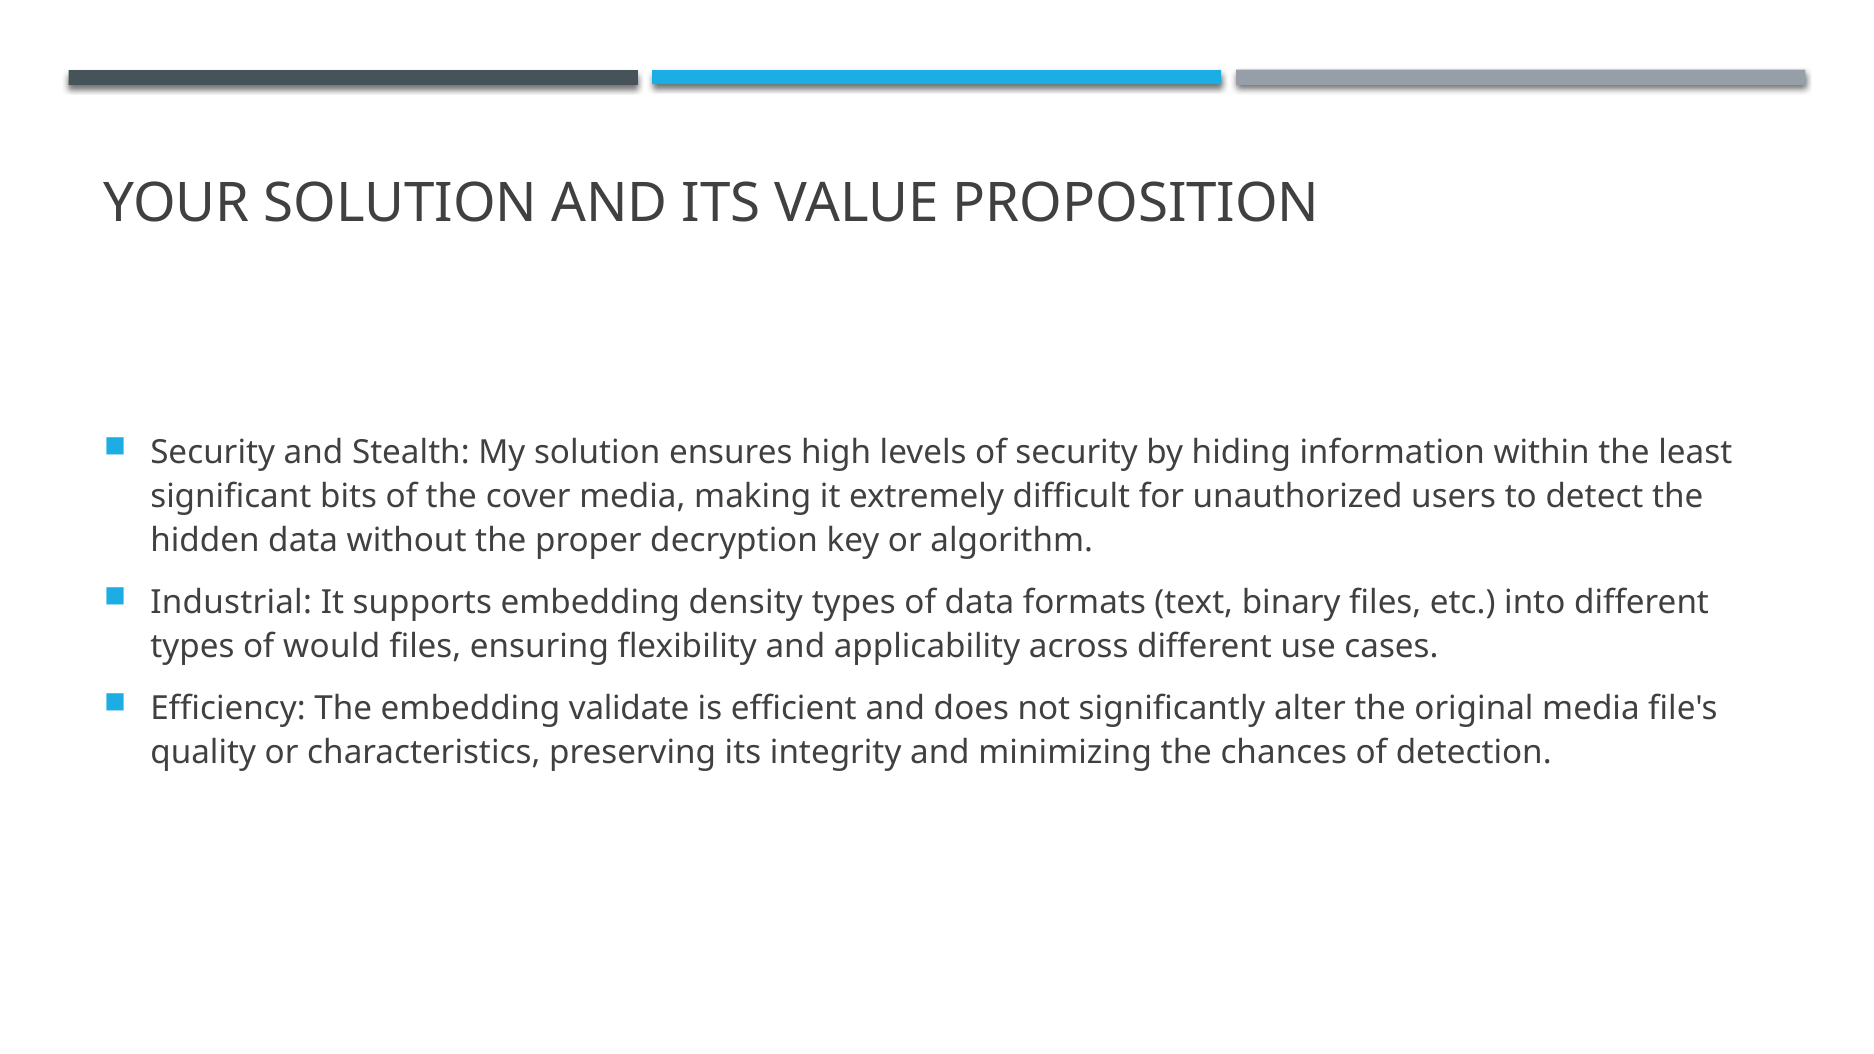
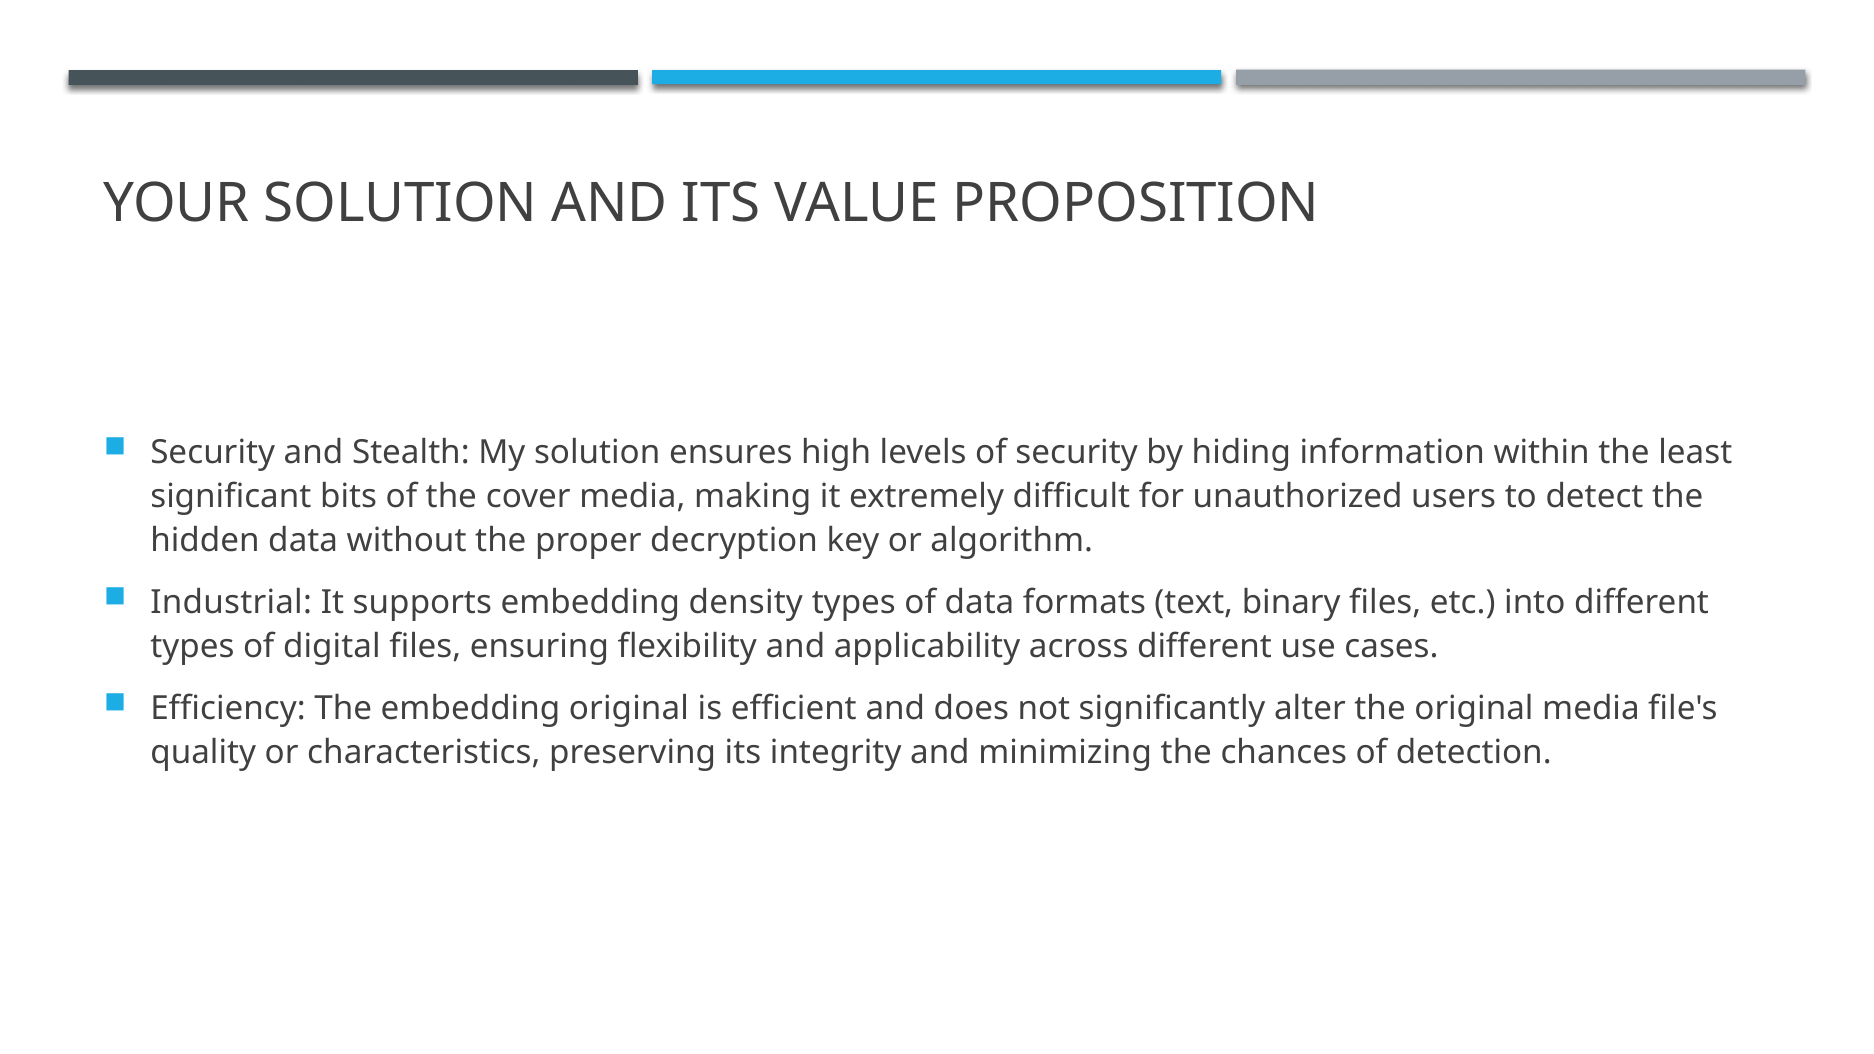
would: would -> digital
embedding validate: validate -> original
